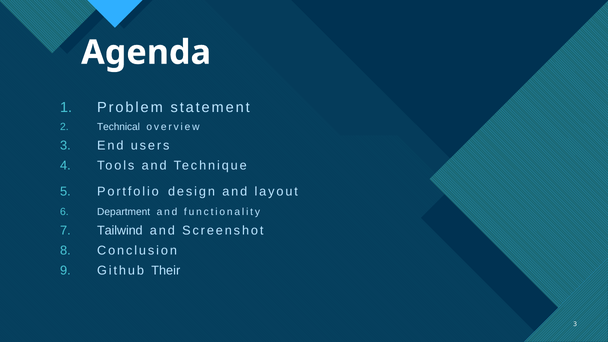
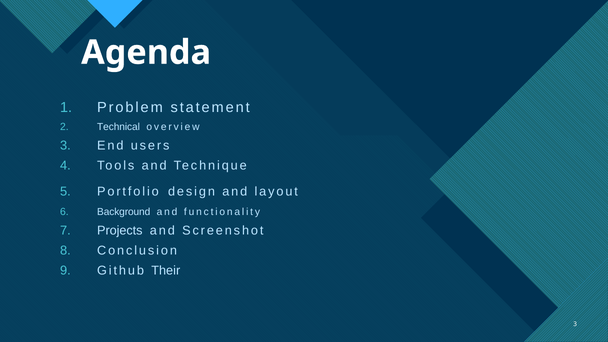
Department: Department -> Background
Tailwind: Tailwind -> Projects
